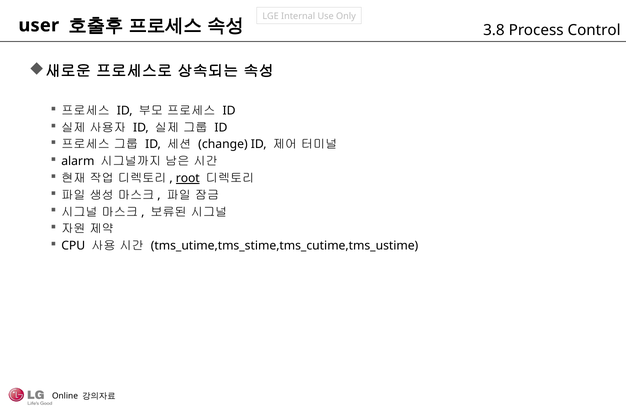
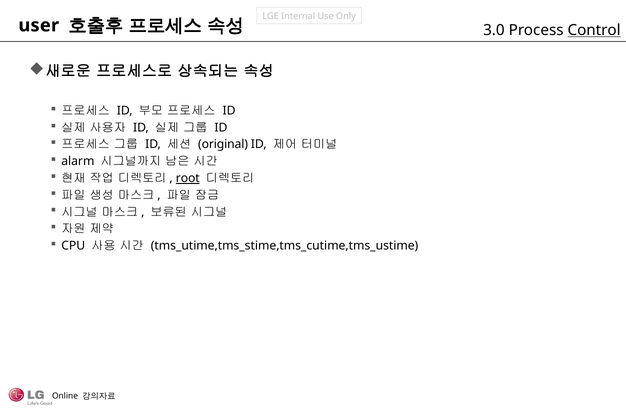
3.8: 3.8 -> 3.0
Control underline: none -> present
change: change -> original
